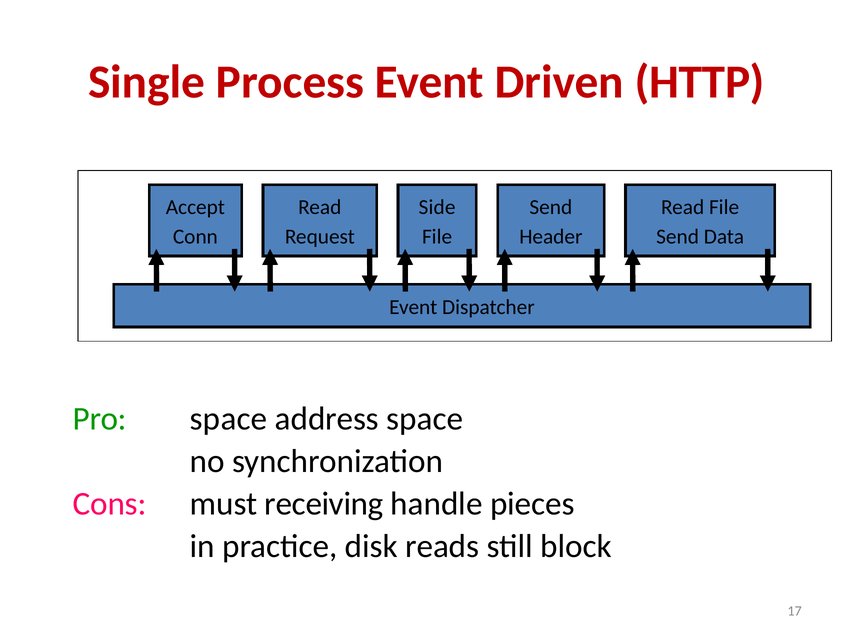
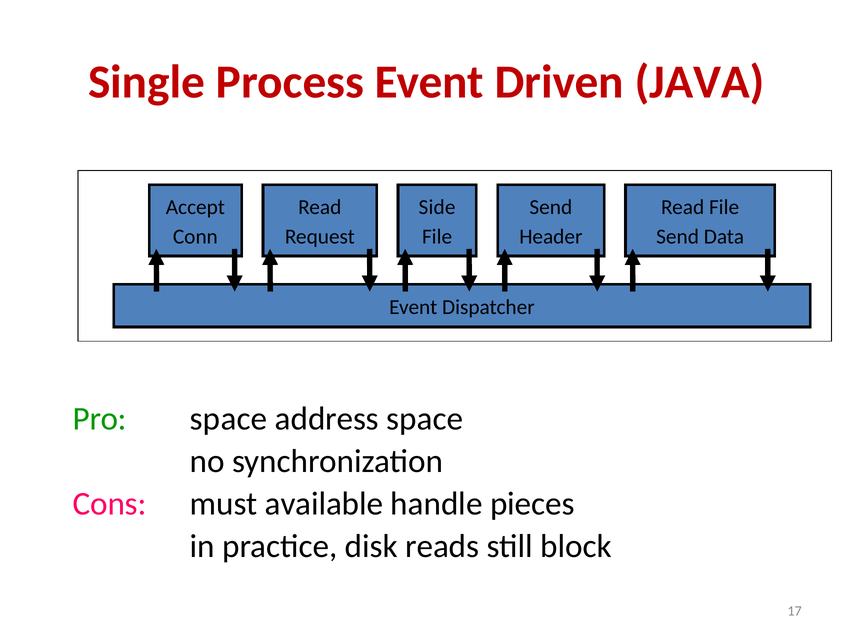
HTTP: HTTP -> JAVA
receiving: receiving -> available
